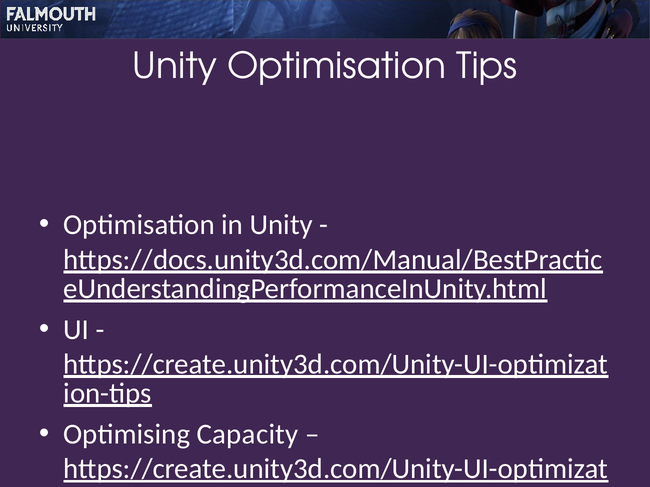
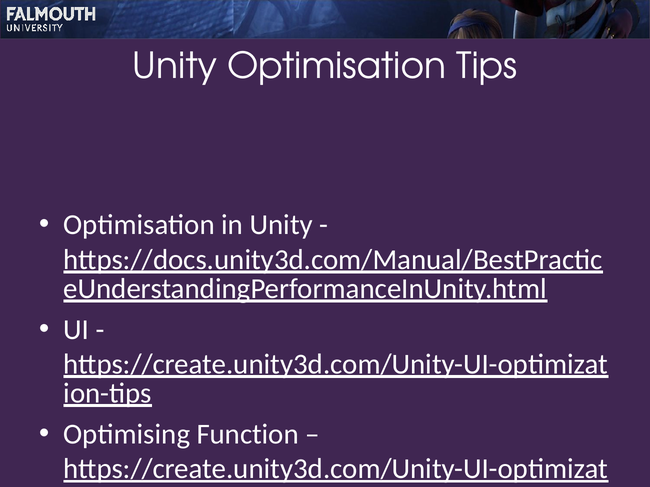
Capacity: Capacity -> Function
